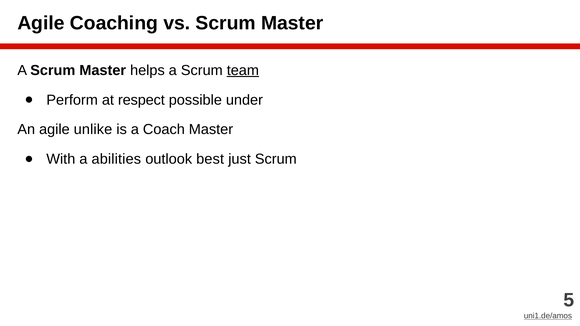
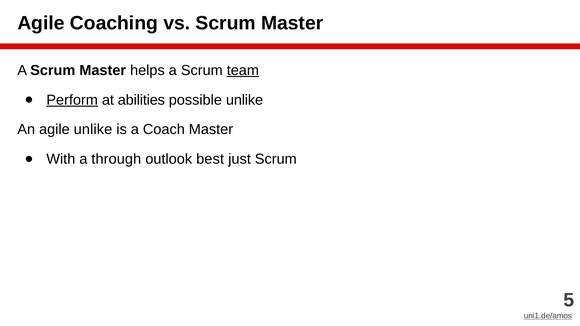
Perform underline: none -> present
respect: respect -> abilities
possible under: under -> unlike
abilities: abilities -> through
